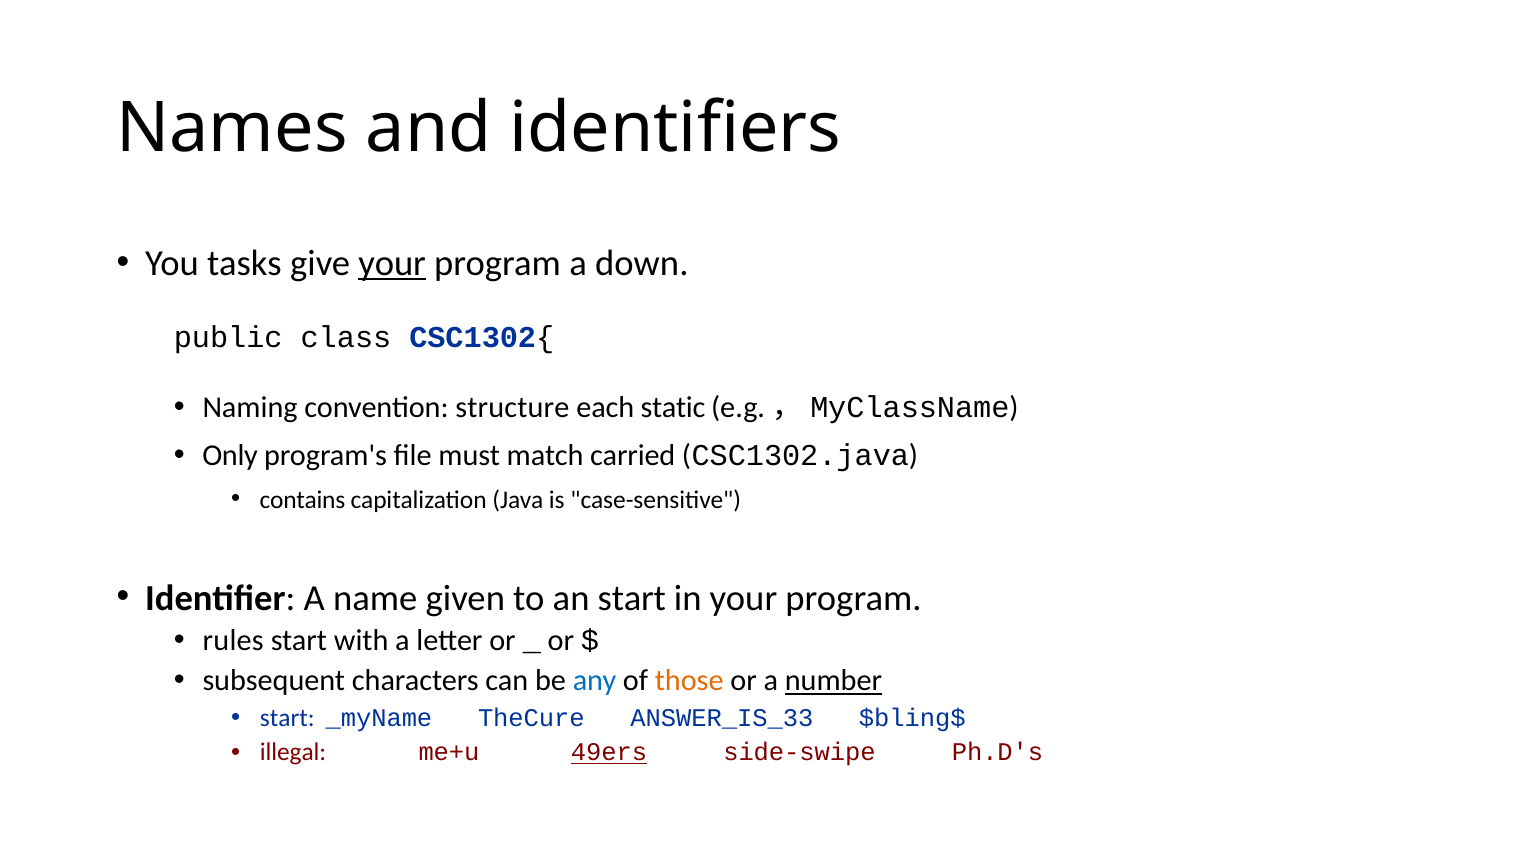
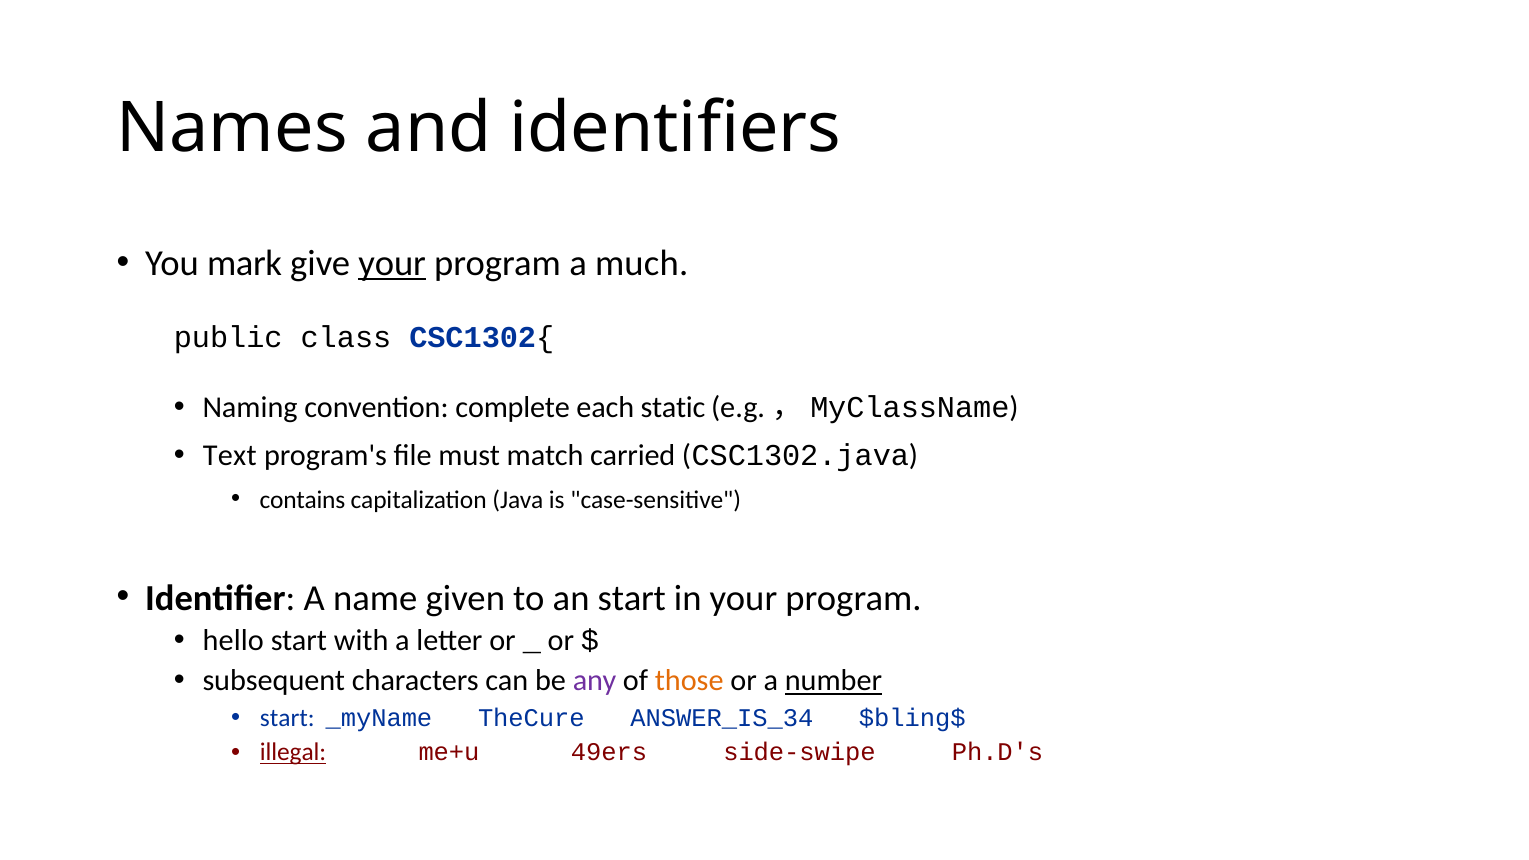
tasks: tasks -> mark
down: down -> much
structure: structure -> complete
Only: Only -> Text
rules: rules -> hello
any colour: blue -> purple
ANSWER_IS_33: ANSWER_IS_33 -> ANSWER_IS_34
illegal underline: none -> present
49ers underline: present -> none
